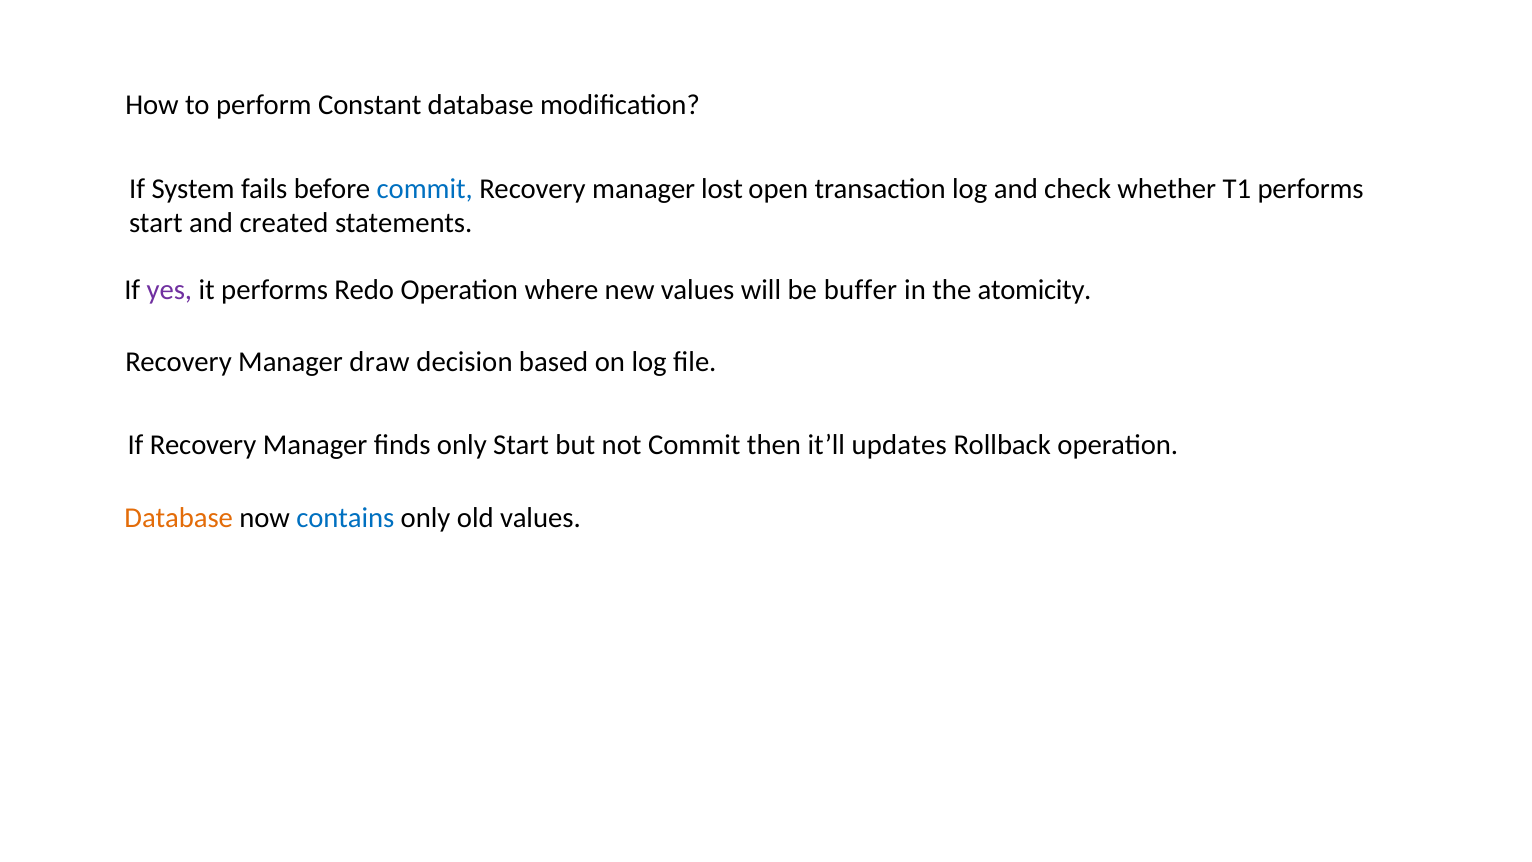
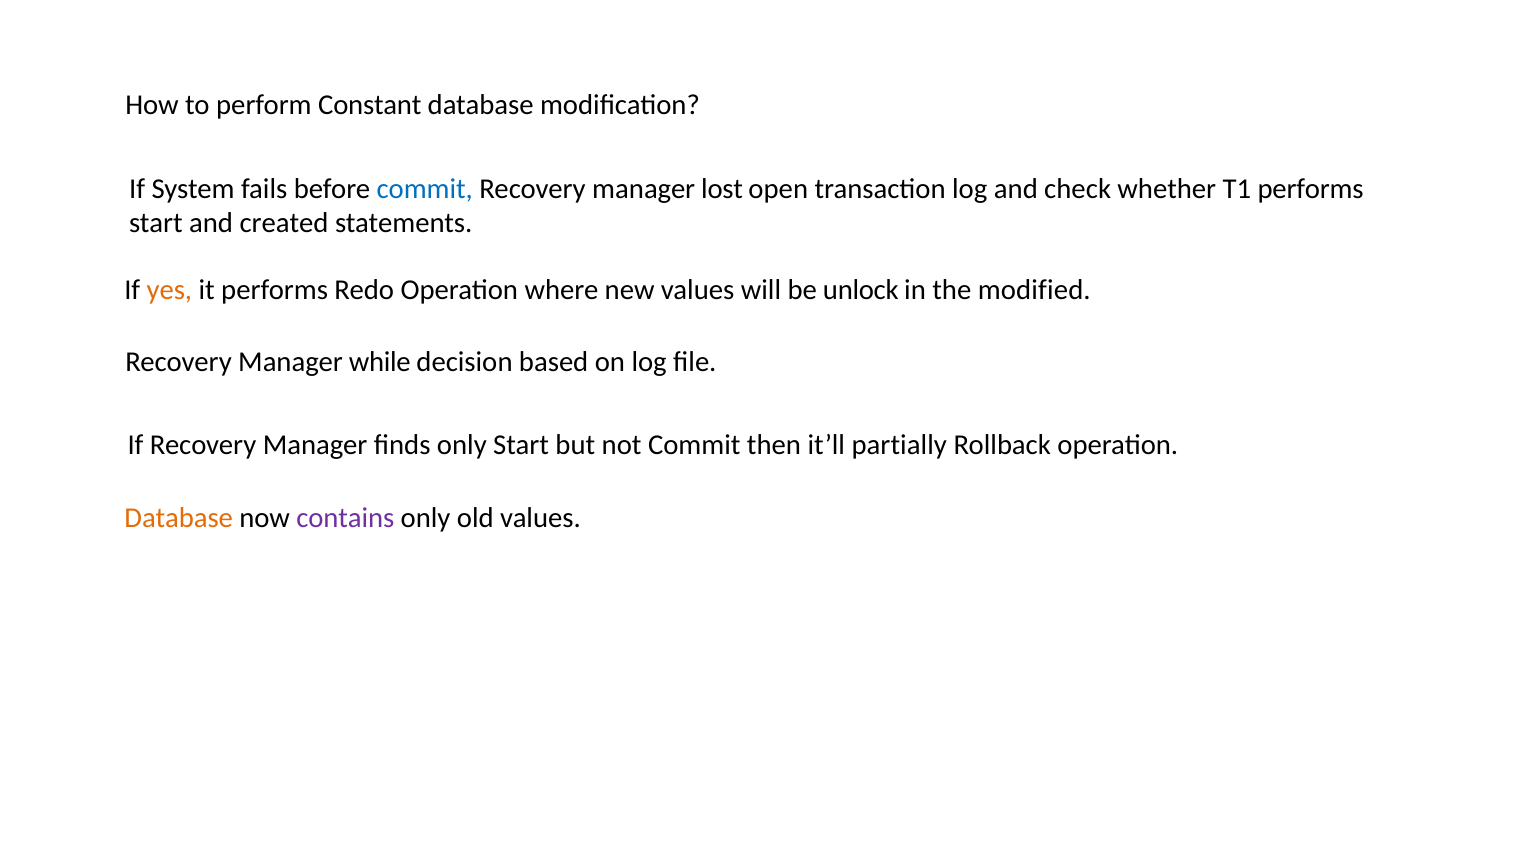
yes colour: purple -> orange
buffer: buffer -> unlock
atomicity: atomicity -> modified
draw: draw -> while
updates: updates -> partially
contains colour: blue -> purple
